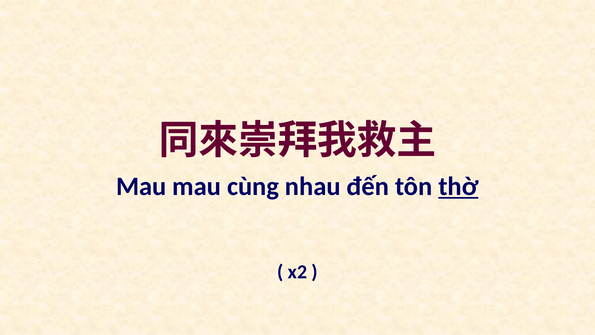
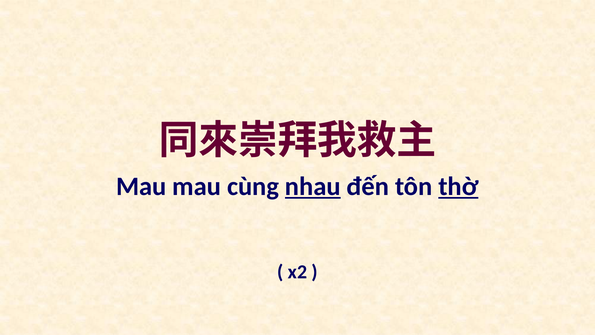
nhau underline: none -> present
